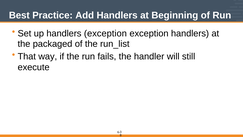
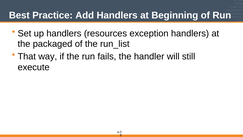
handlers exception: exception -> resources
